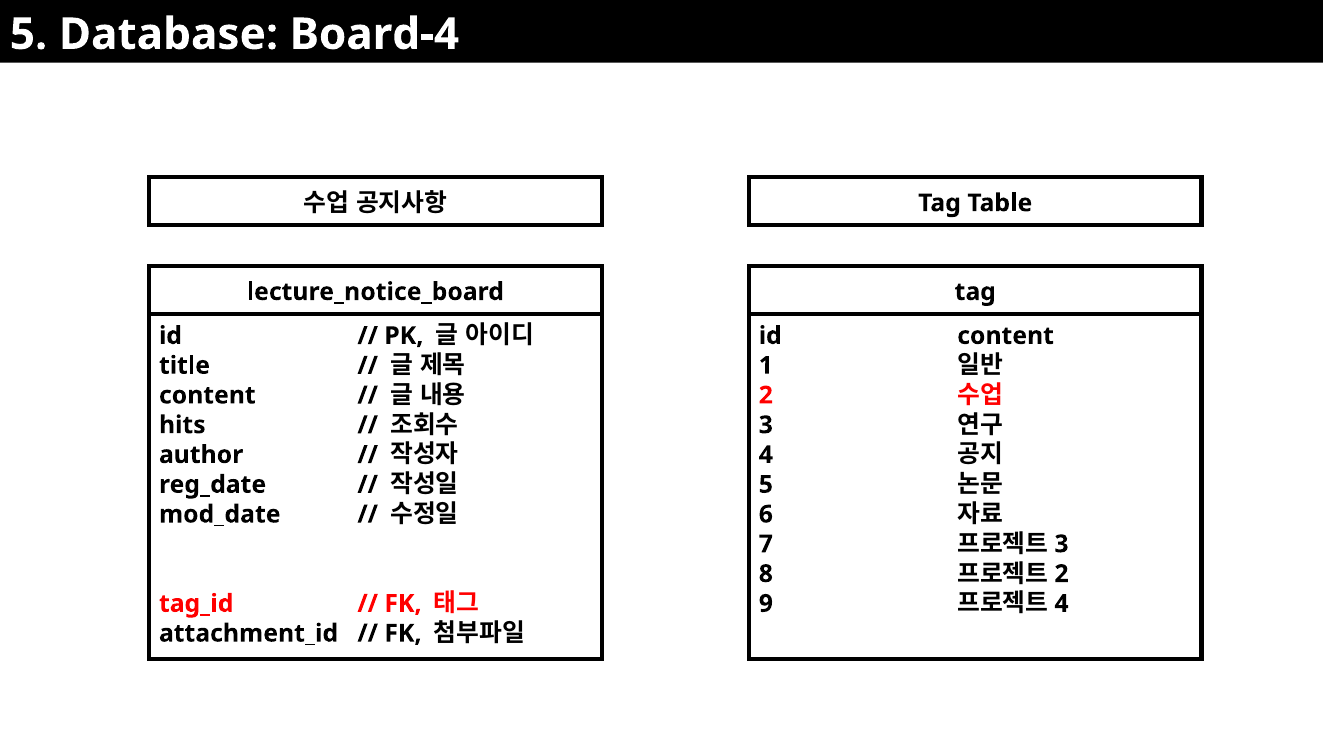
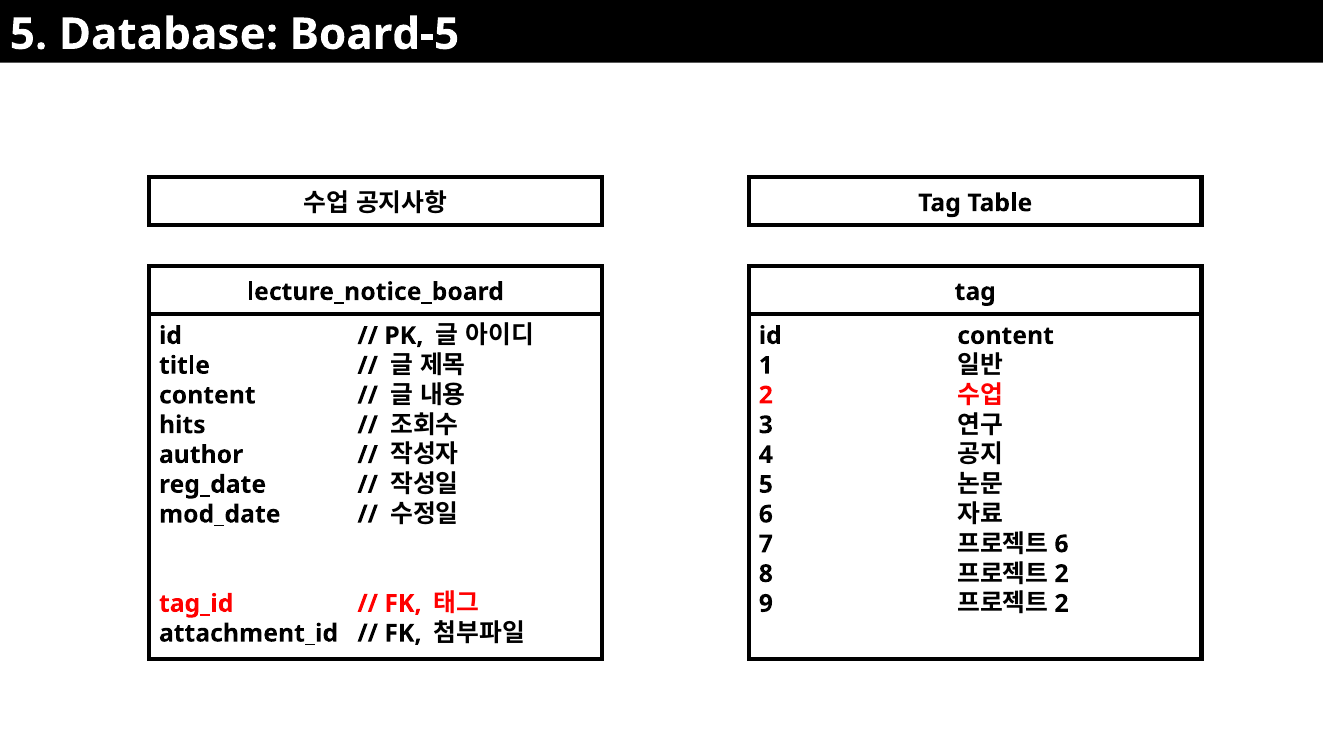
Board-4: Board-4 -> Board-5
3 at (1062, 544): 3 -> 6
4 at (1062, 604): 4 -> 2
